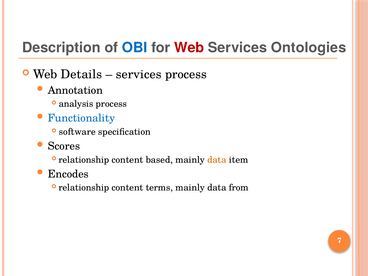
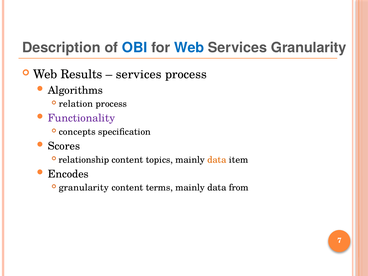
Web at (189, 48) colour: red -> blue
Services Ontologies: Ontologies -> Granularity
Details: Details -> Results
Annotation: Annotation -> Algorithms
analysis: analysis -> relation
Functionality colour: blue -> purple
software: software -> concepts
based: based -> topics
relationship at (84, 188): relationship -> granularity
